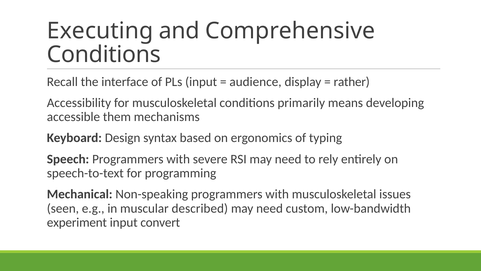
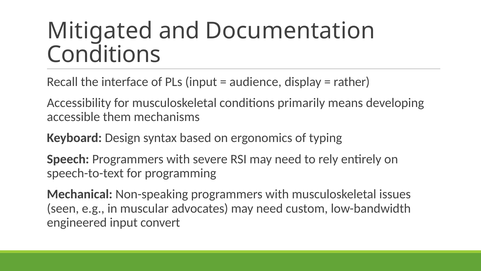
Executing: Executing -> Mitigated
Comprehensive: Comprehensive -> Documentation
described: described -> advocates
experiment: experiment -> engineered
